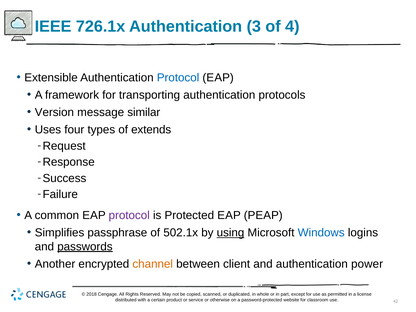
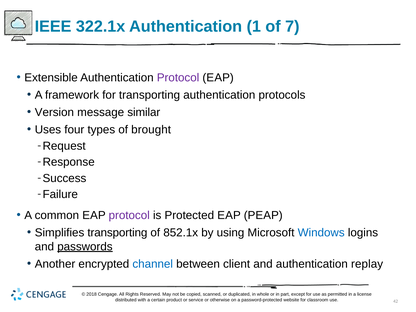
726.1x: 726.1x -> 322.1x
3: 3 -> 1
4: 4 -> 7
Protocol at (178, 78) colour: blue -> purple
extends: extends -> brought
Simplifies passphrase: passphrase -> transporting
502.1x: 502.1x -> 852.1x
using underline: present -> none
channel colour: orange -> blue
power: power -> replay
